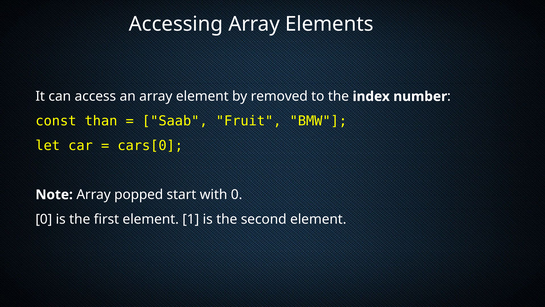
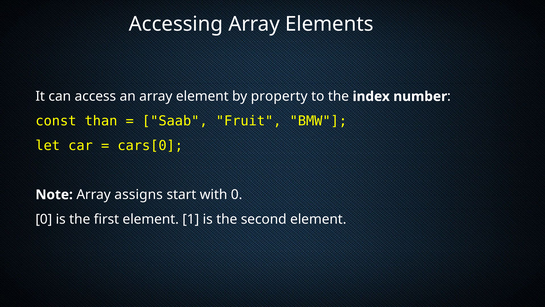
removed: removed -> property
popped: popped -> assigns
